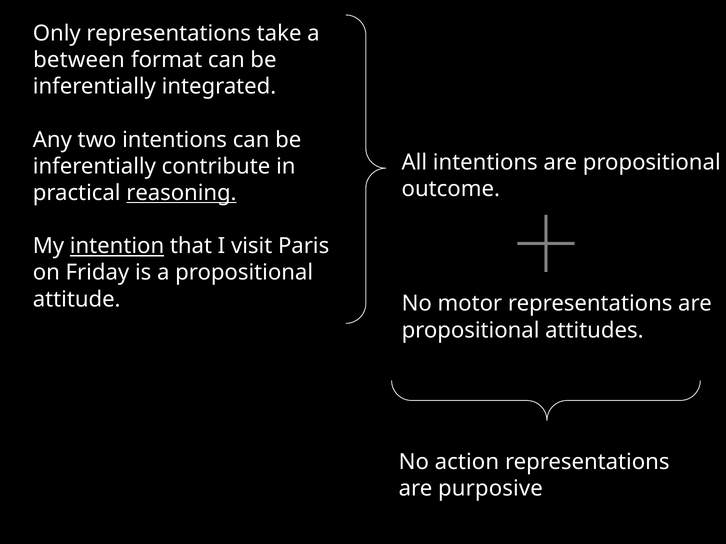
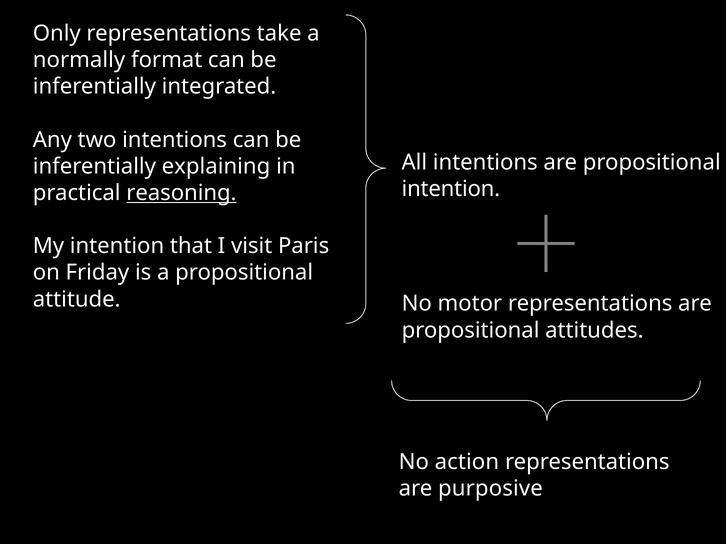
between: between -> normally
contribute: contribute -> explaining
outcome at (451, 189): outcome -> intention
intention at (117, 246) underline: present -> none
